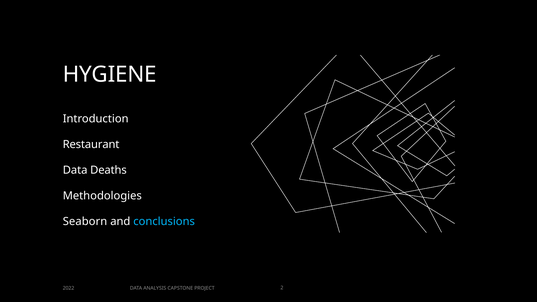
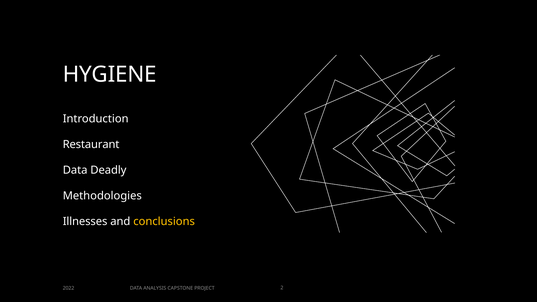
Deaths: Deaths -> Deadly
Seaborn: Seaborn -> Illnesses
conclusions colour: light blue -> yellow
